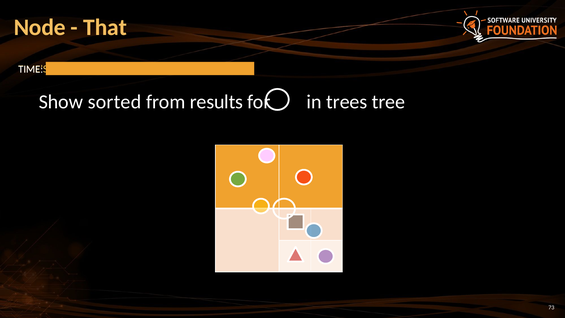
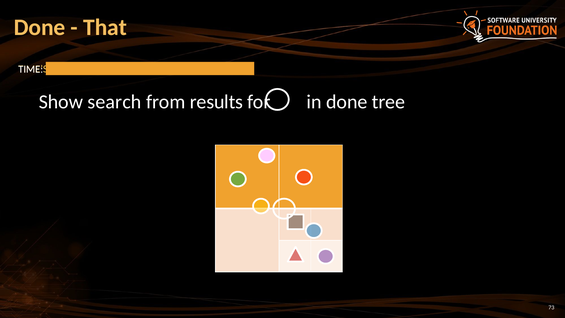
Node at (40, 27): Node -> Done
sorted: sorted -> search
in trees: trees -> done
